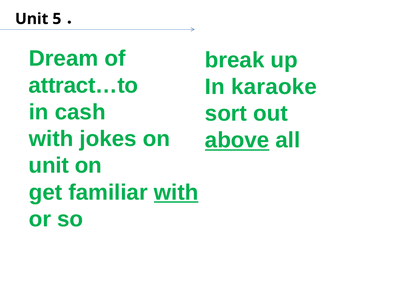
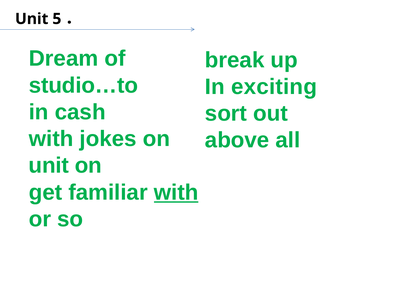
attract…to: attract…to -> studio…to
karaoke: karaoke -> exciting
above underline: present -> none
